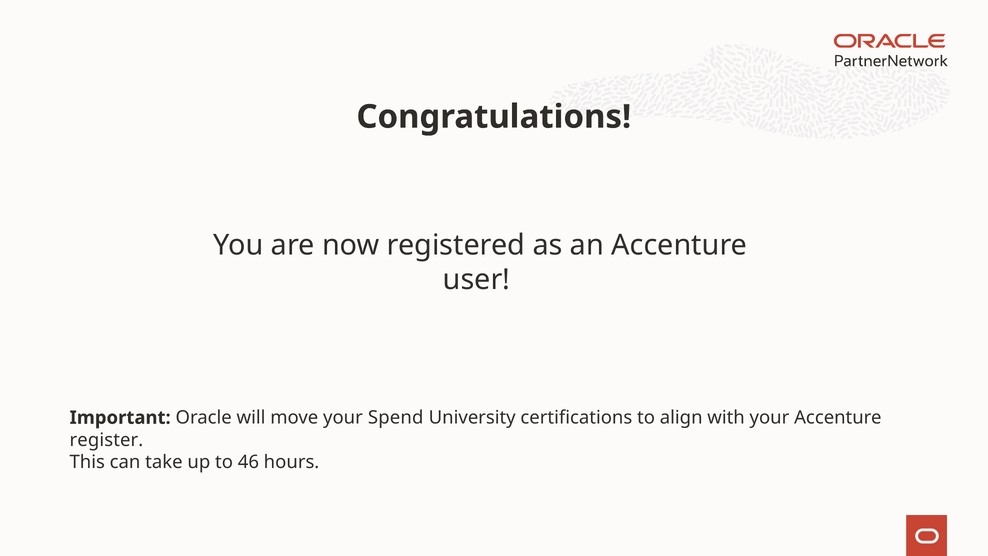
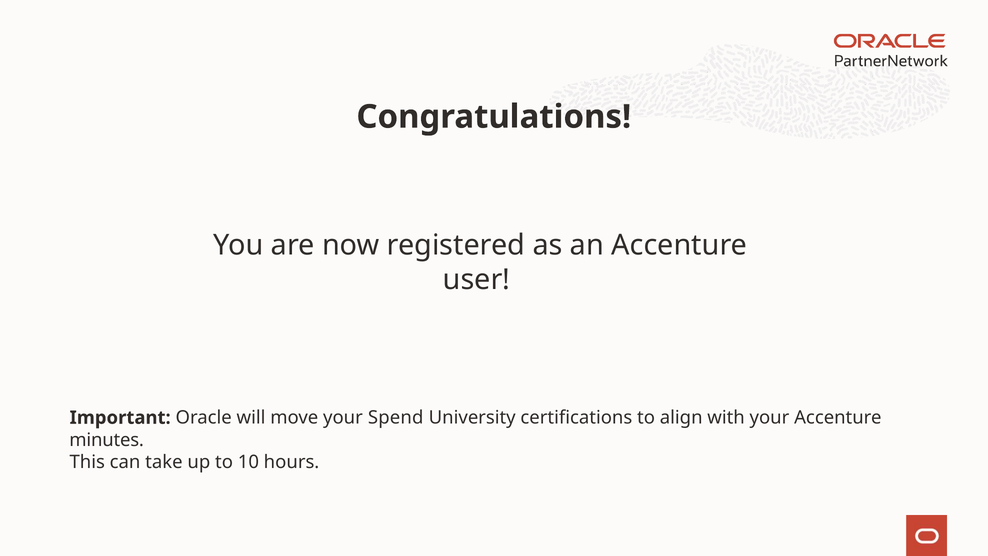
register: register -> minutes
46: 46 -> 10
